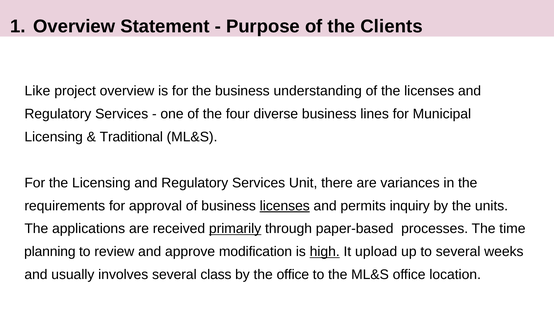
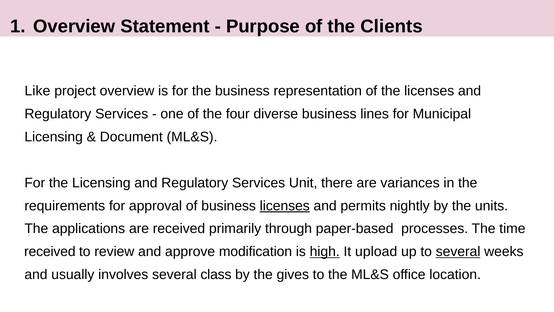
understanding: understanding -> representation
Traditional: Traditional -> Document
inquiry: inquiry -> nightly
primarily underline: present -> none
planning at (50, 251): planning -> received
several at (458, 251) underline: none -> present
the office: office -> gives
